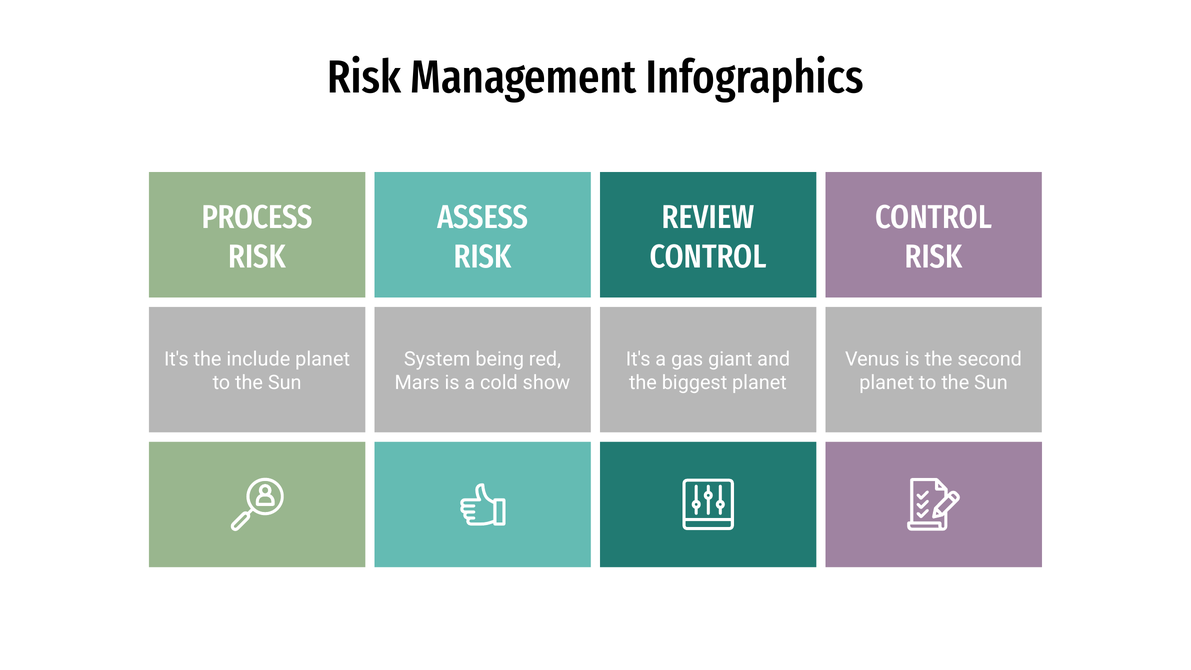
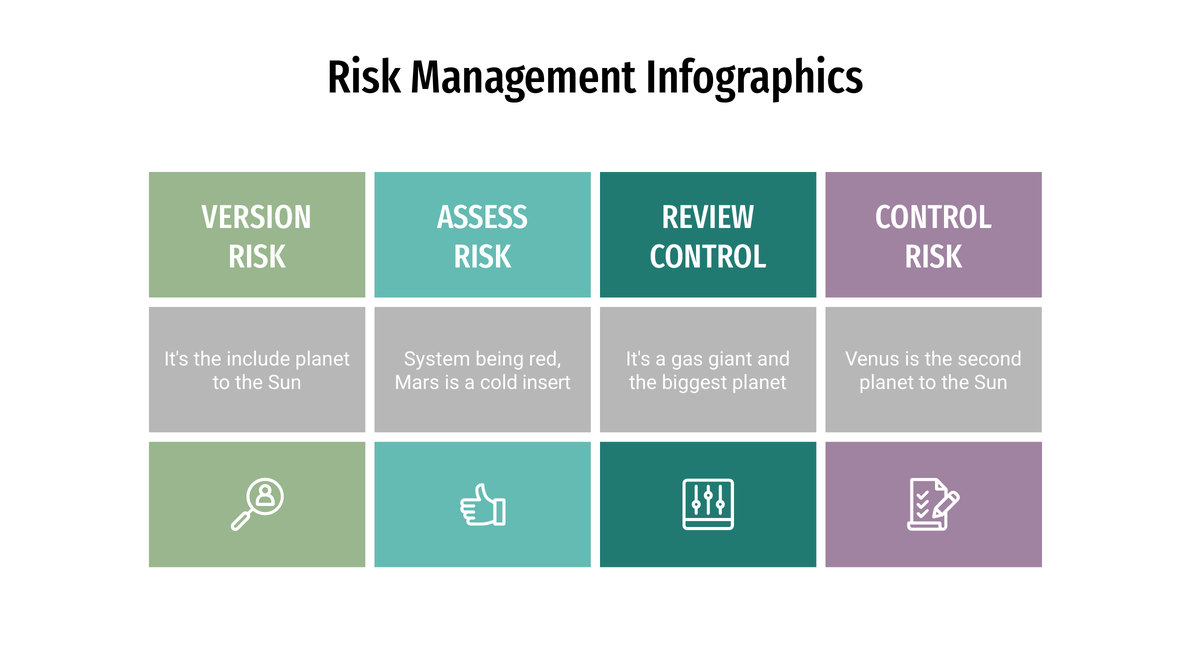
PROCESS: PROCESS -> VERSION
show: show -> insert
